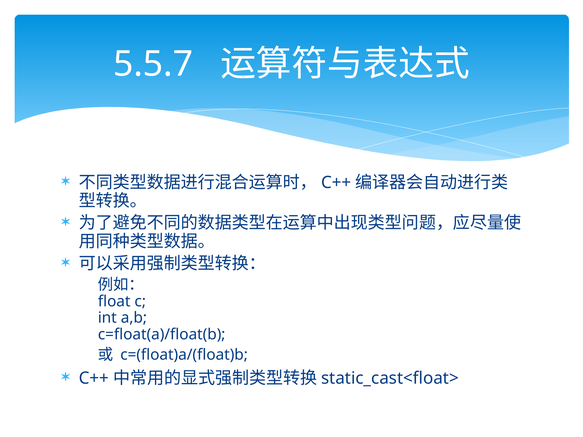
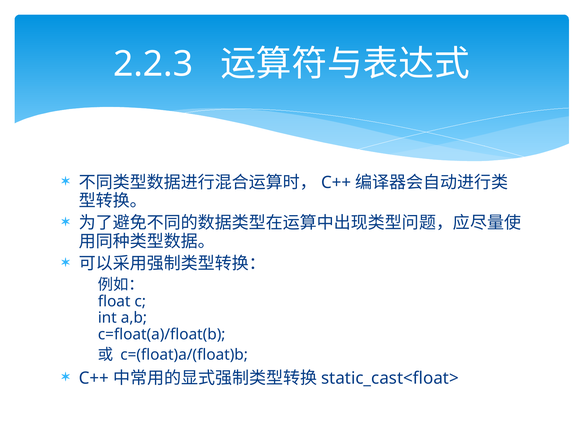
5.5.7: 5.5.7 -> 2.2.3
